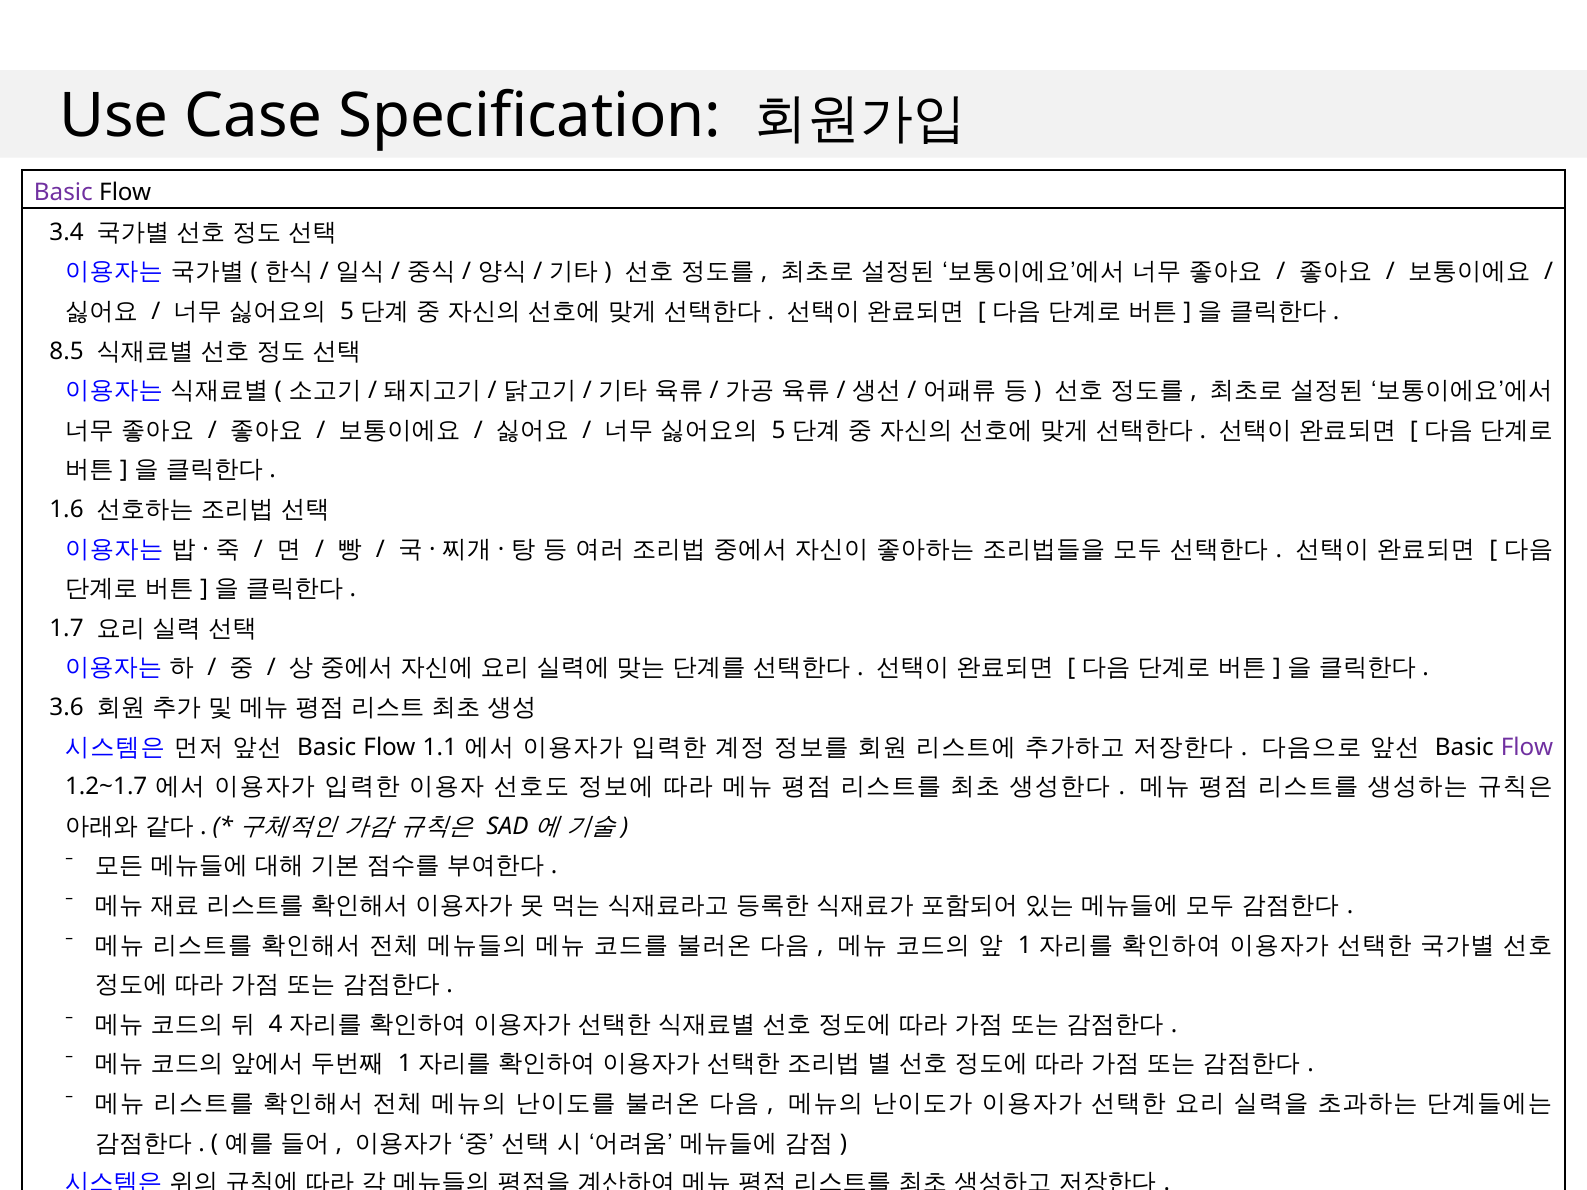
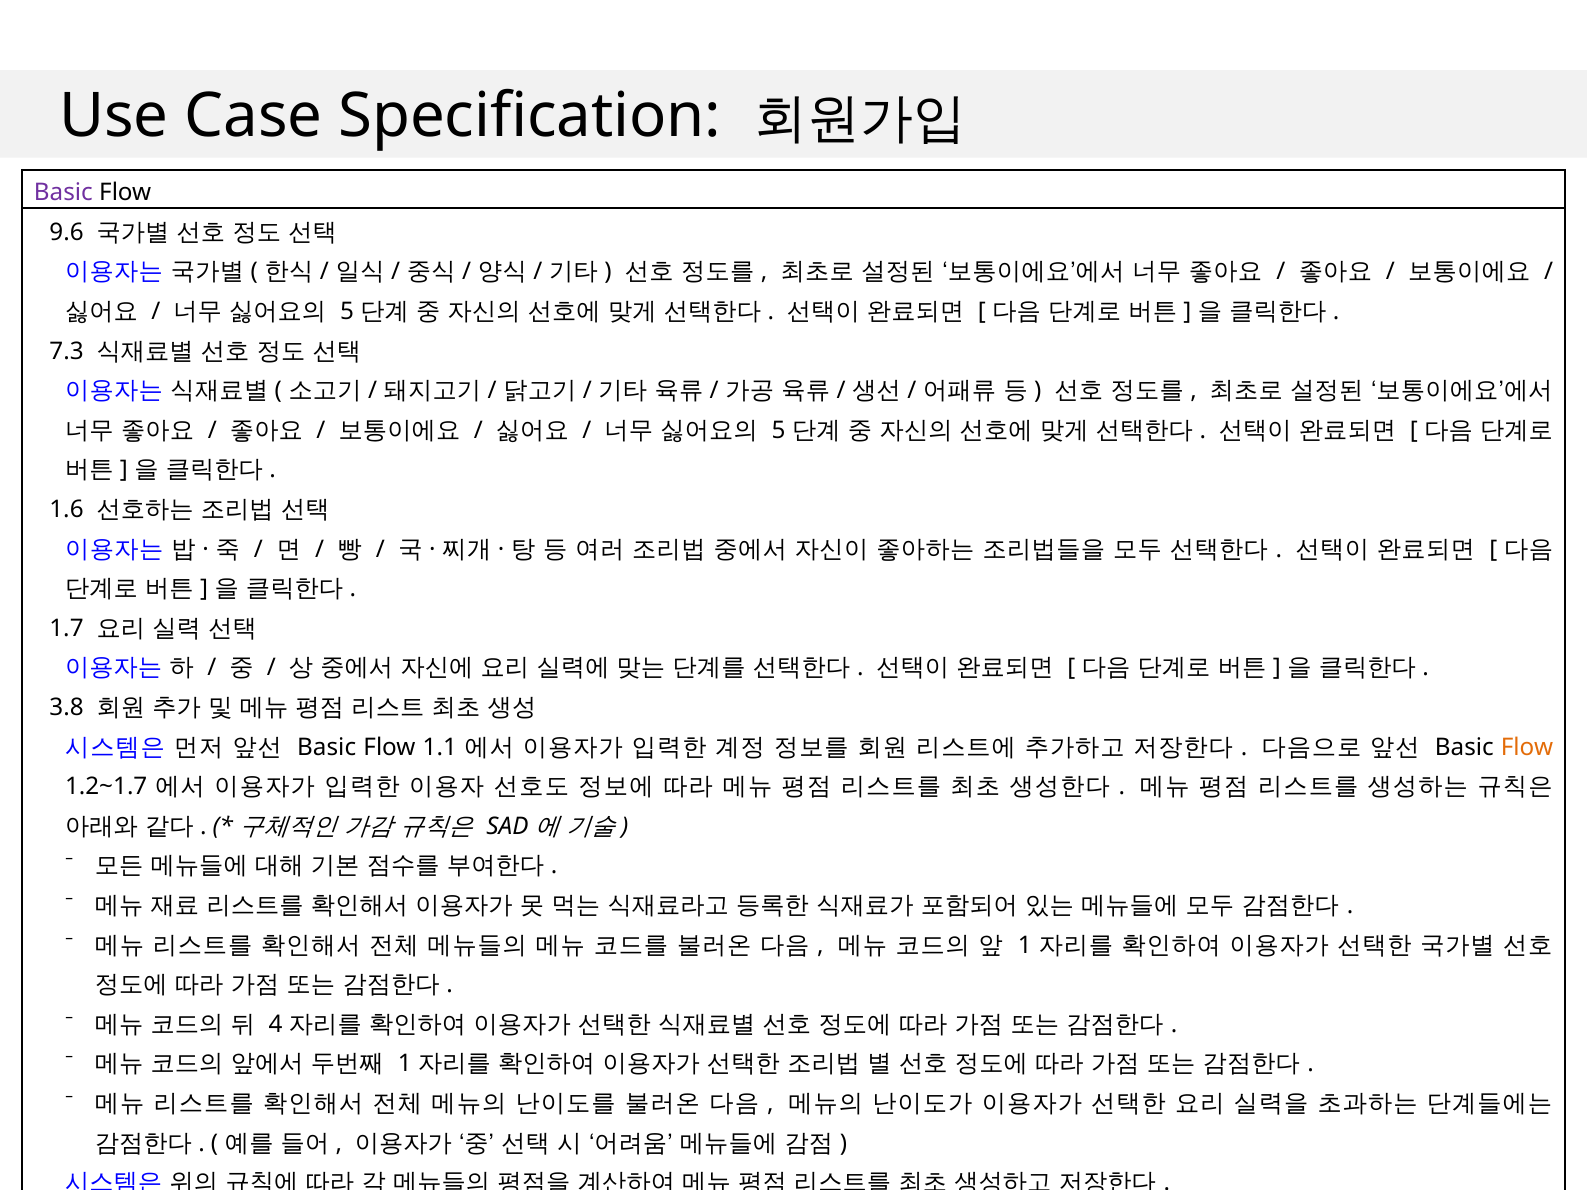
3.4: 3.4 -> 9.6
8.5: 8.5 -> 7.3
3.6: 3.6 -> 3.8
Flow at (1527, 747) colour: purple -> orange
